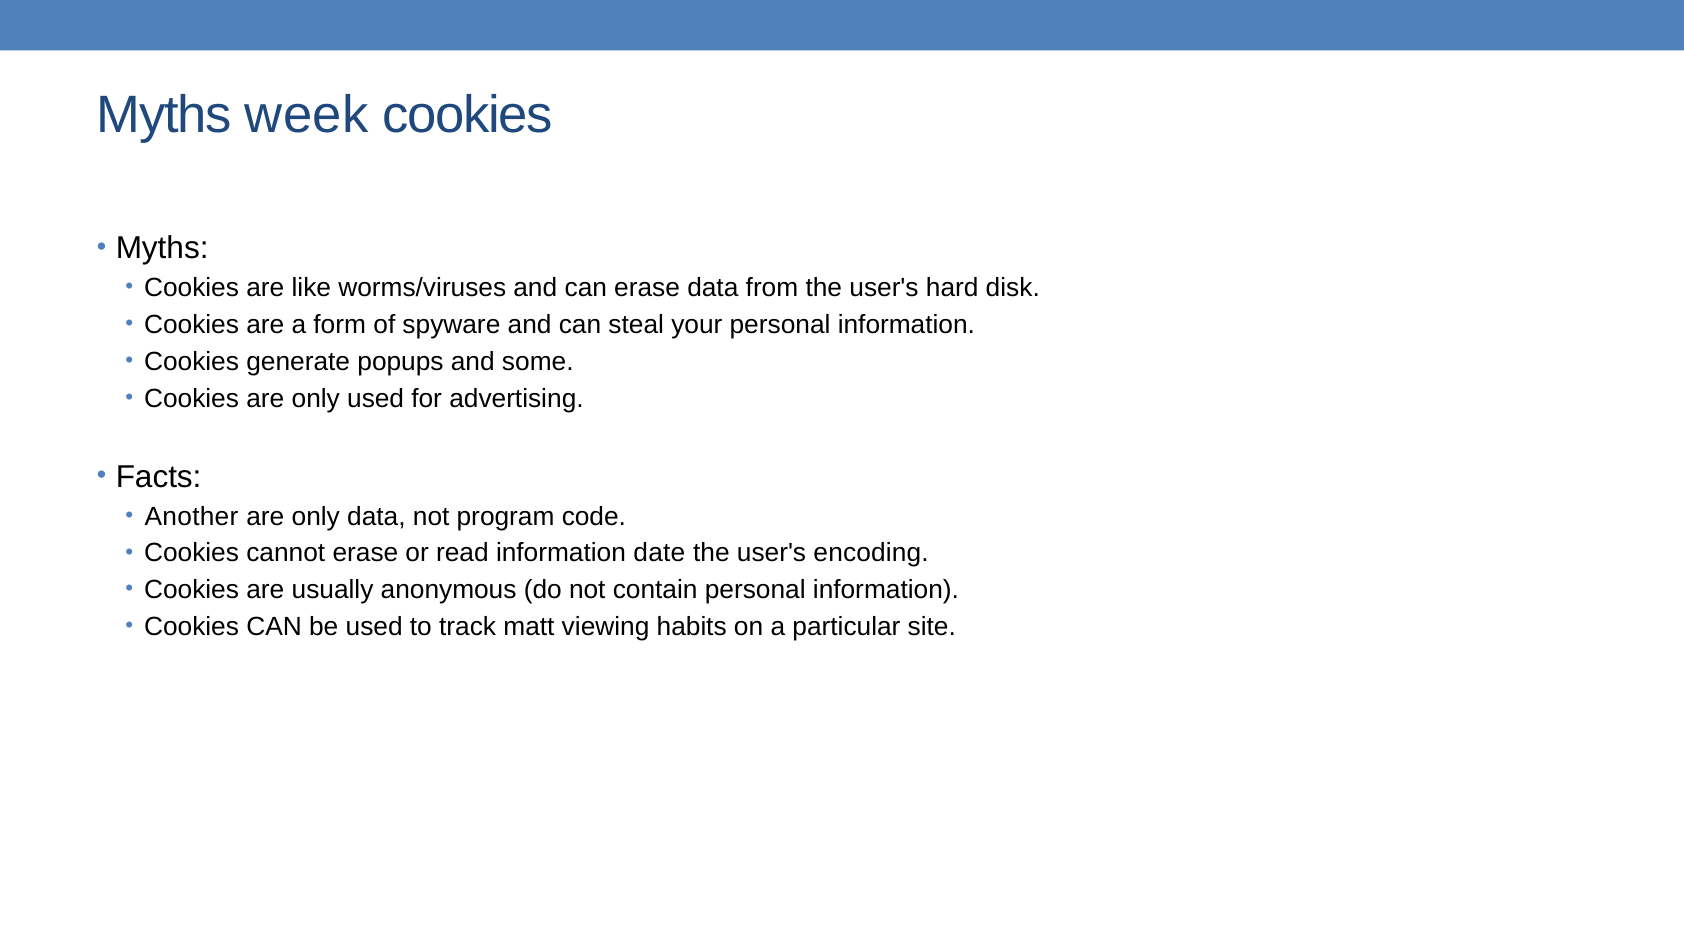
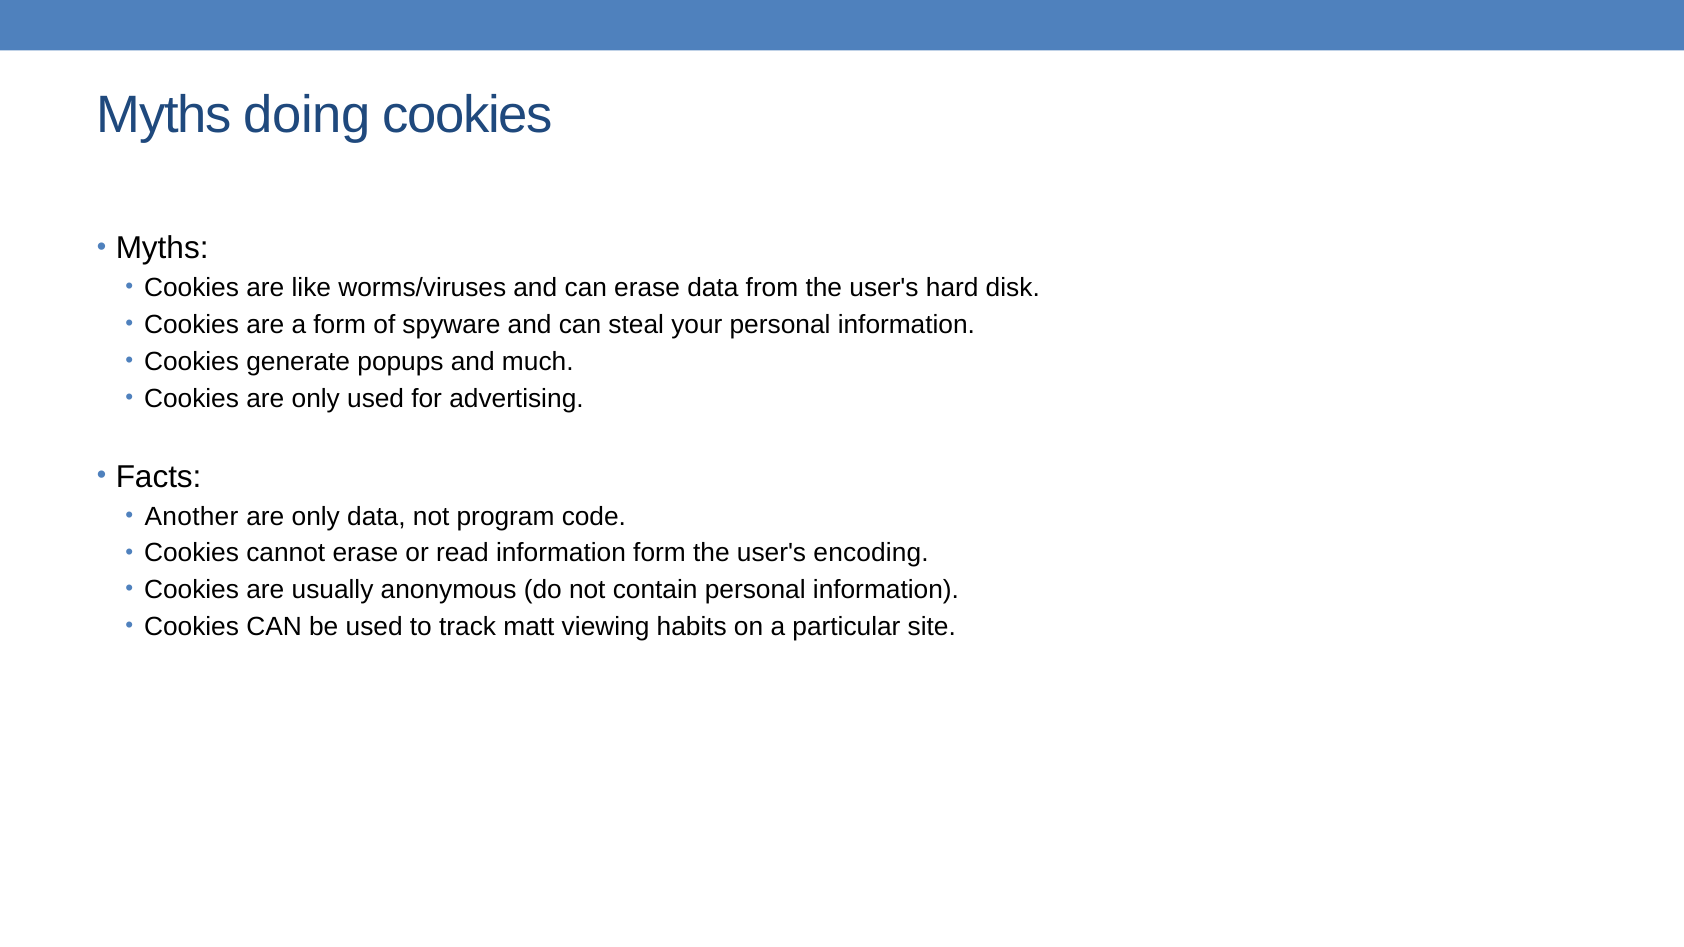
week: week -> doing
some: some -> much
information date: date -> form
